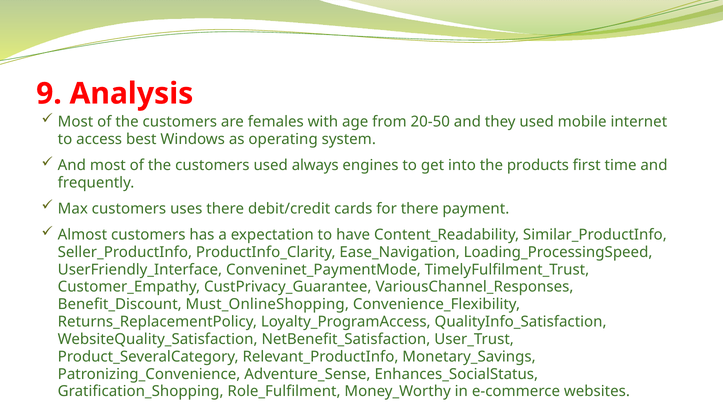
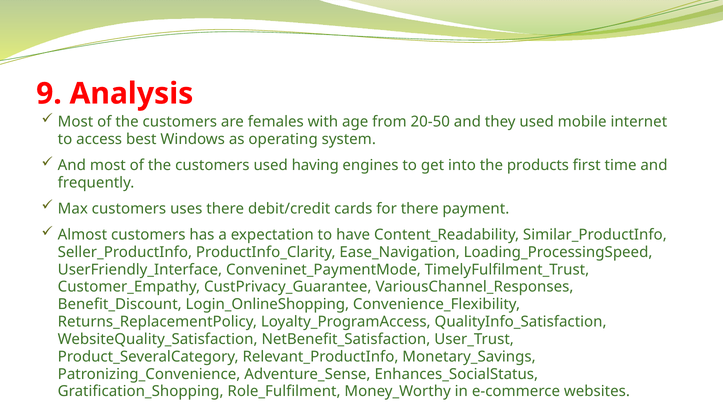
always: always -> having
Must_OnlineShopping: Must_OnlineShopping -> Login_OnlineShopping
